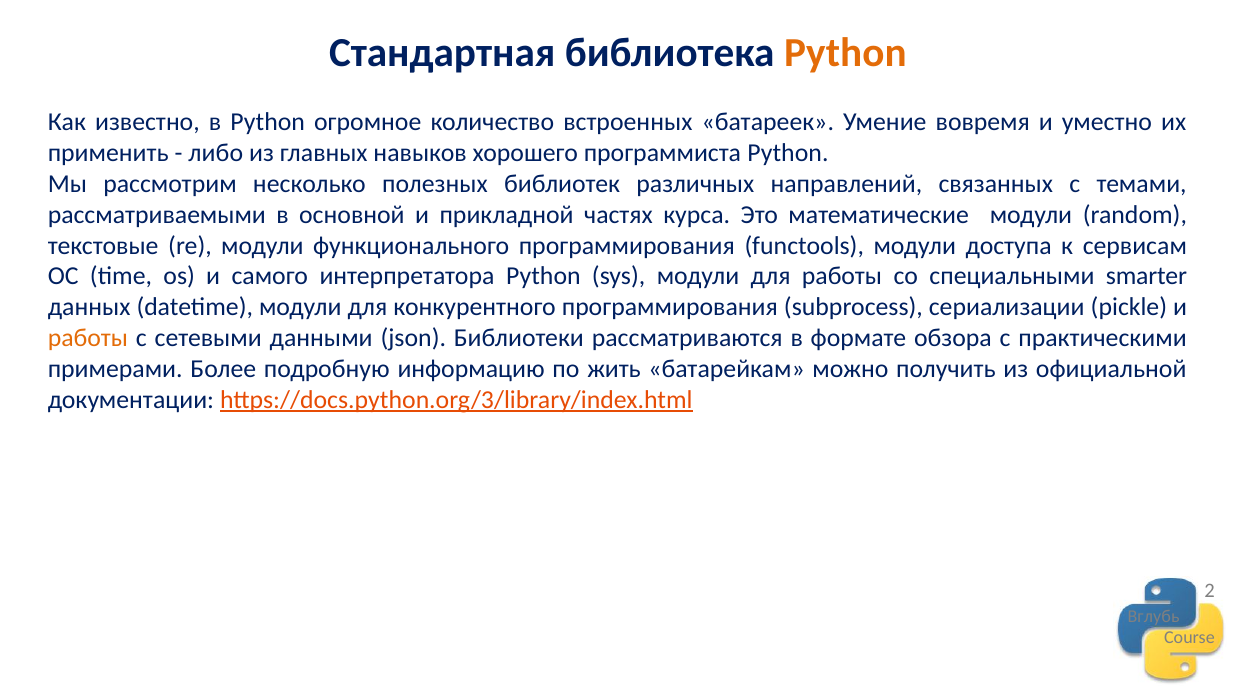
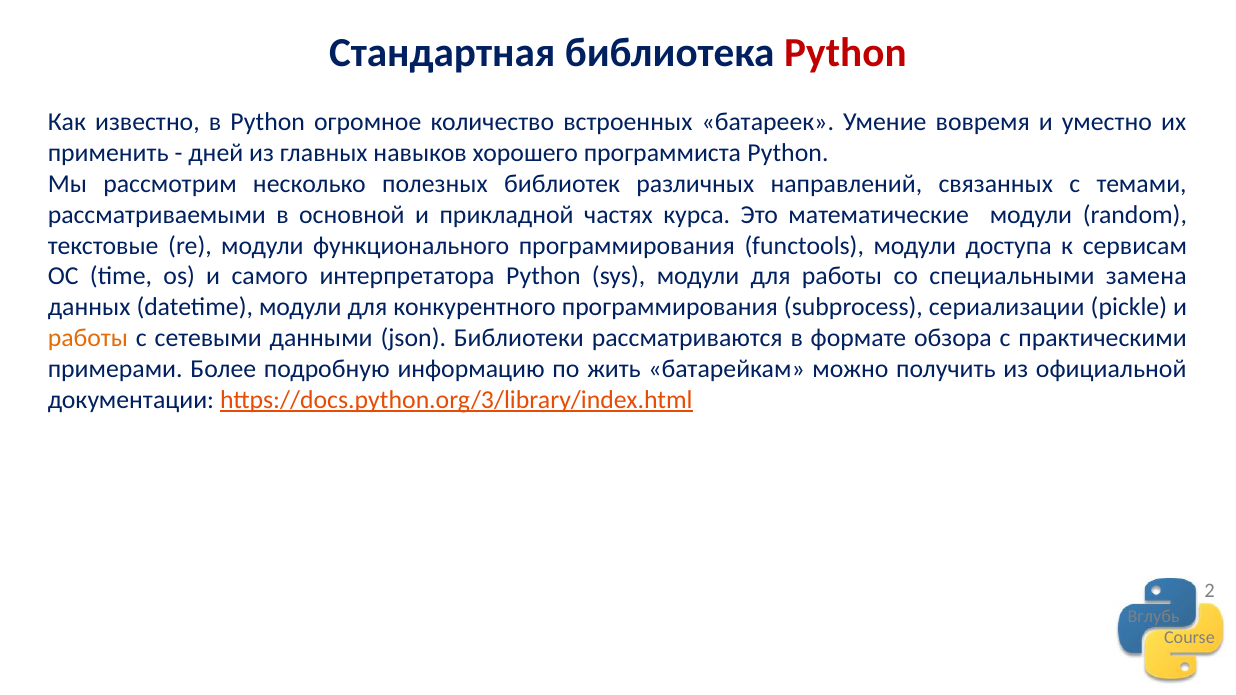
Python at (845, 53) colour: orange -> red
либо: либо -> дней
smarter: smarter -> замена
